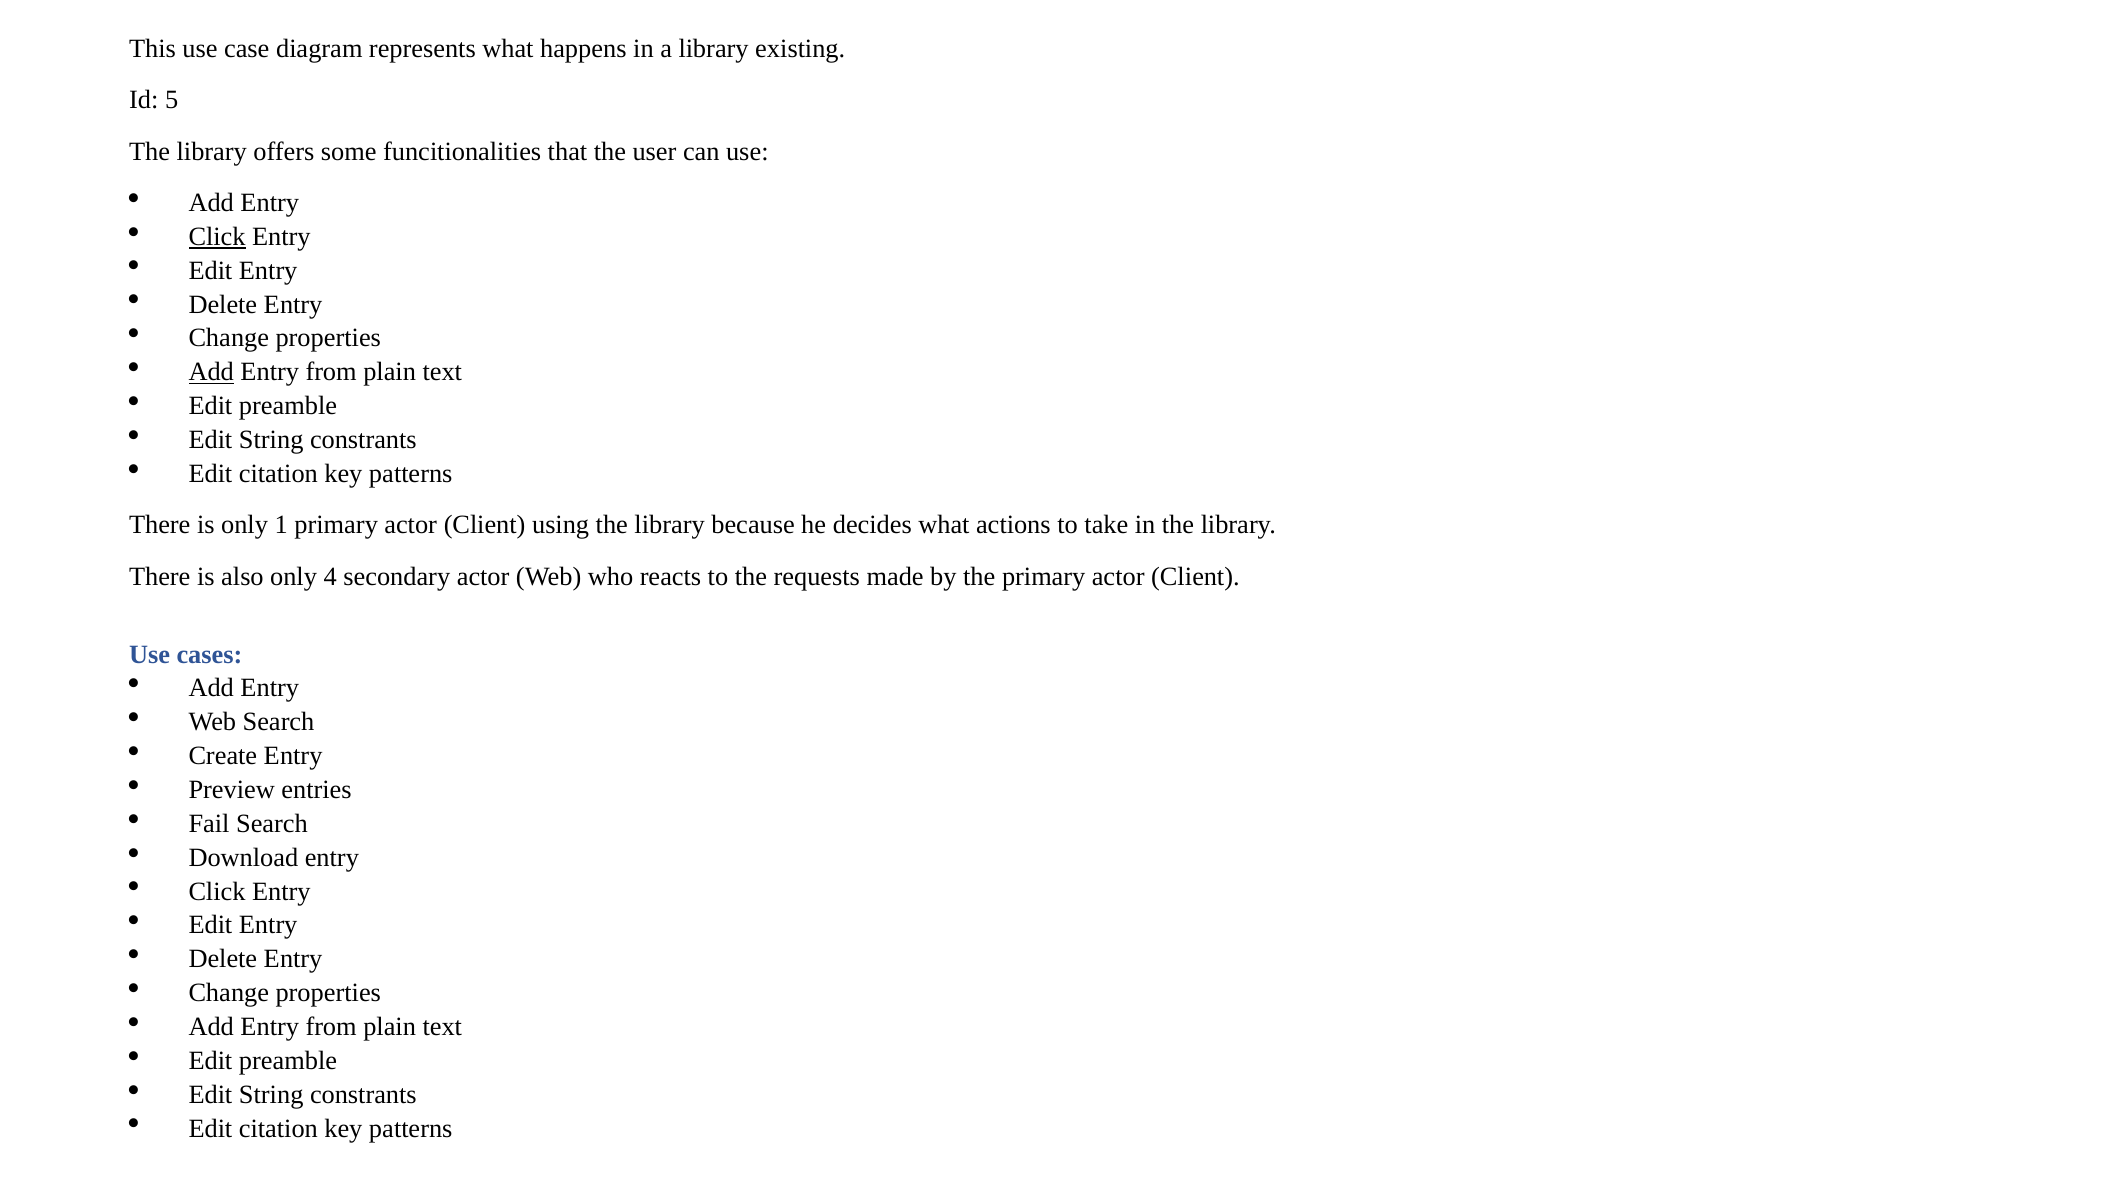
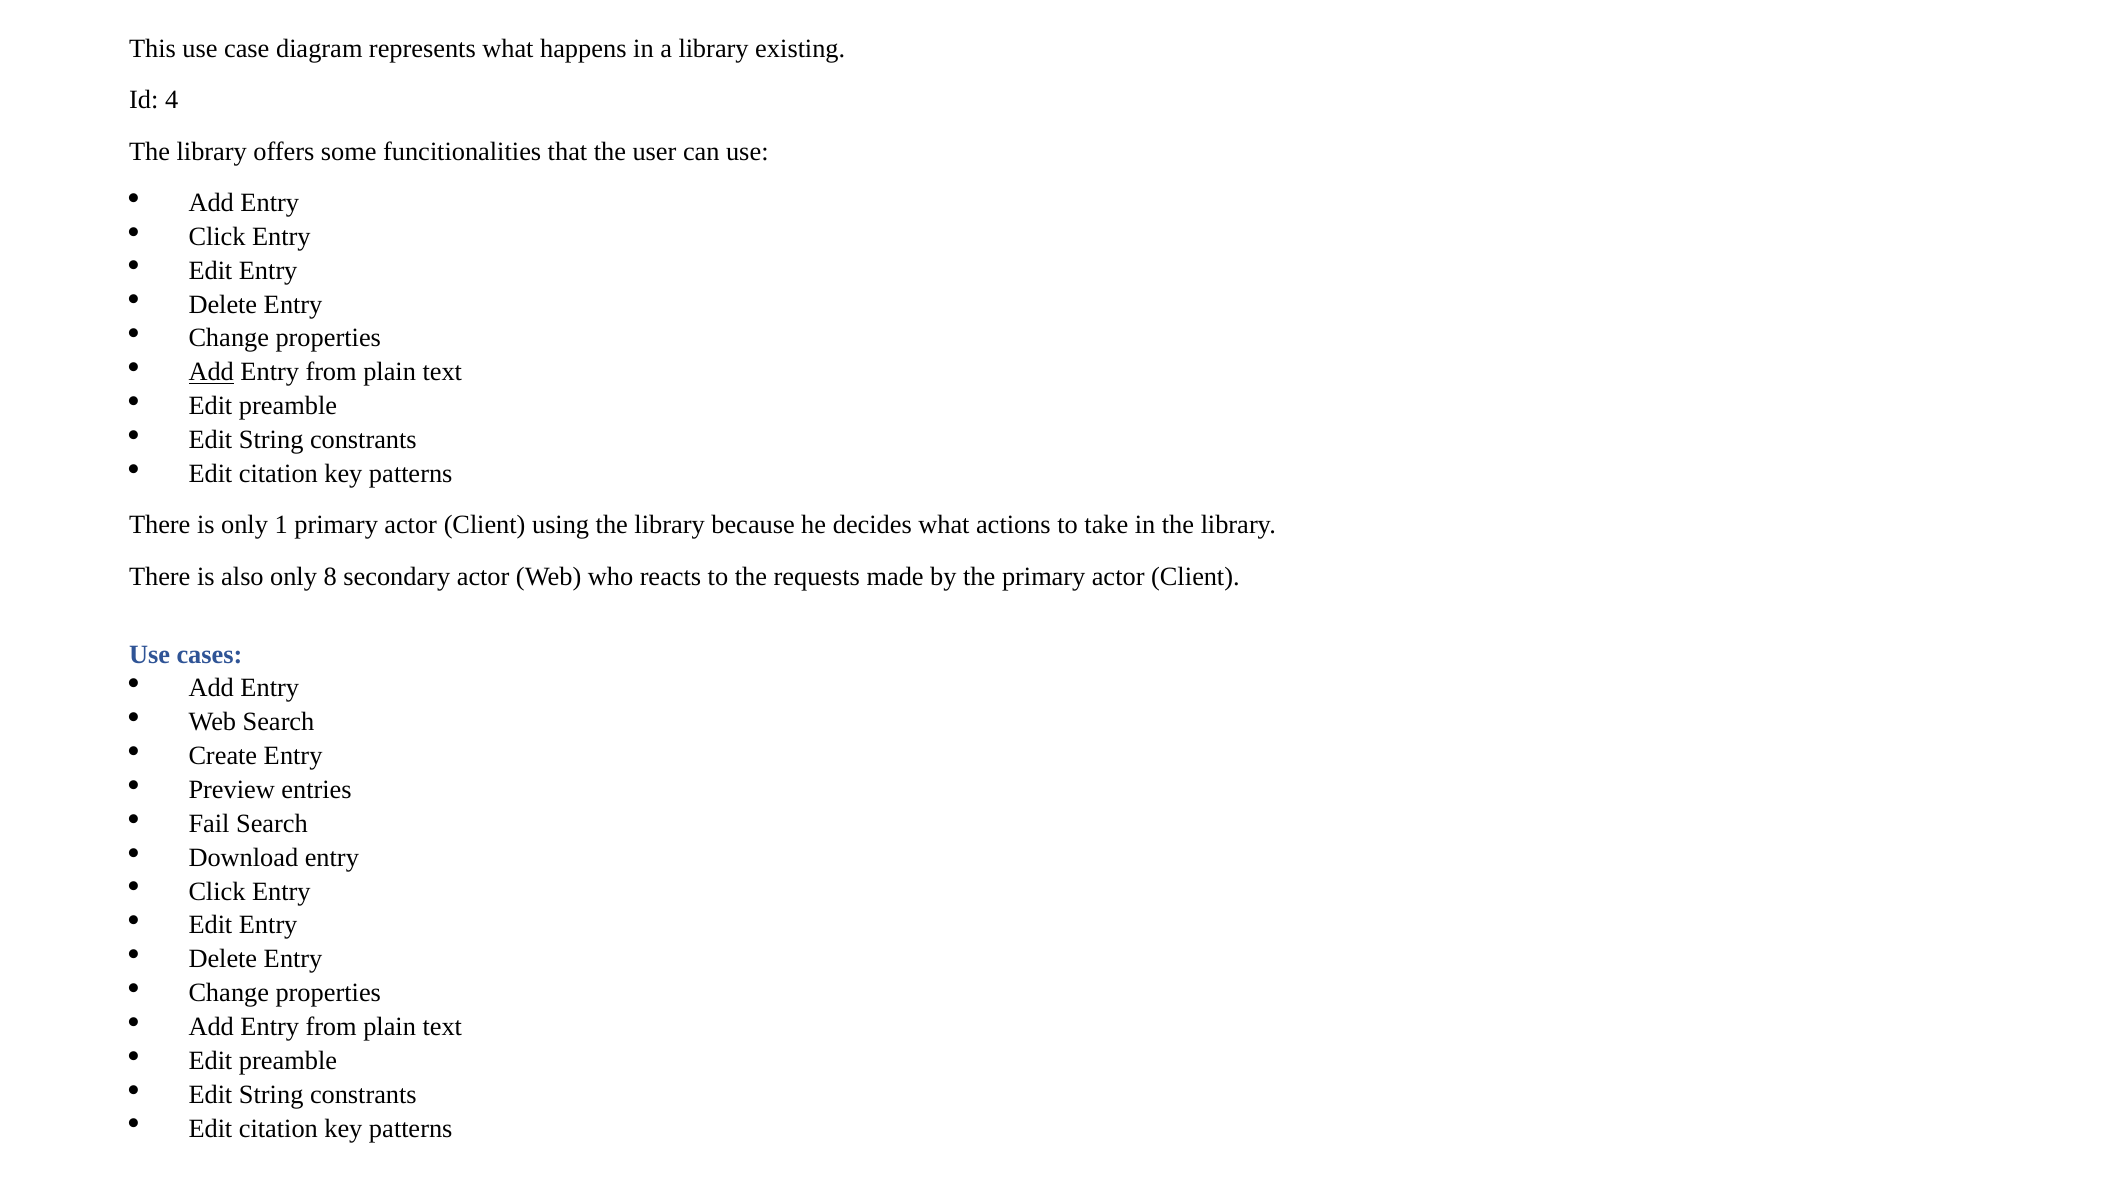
5: 5 -> 4
Click at (217, 237) underline: present -> none
4: 4 -> 8
